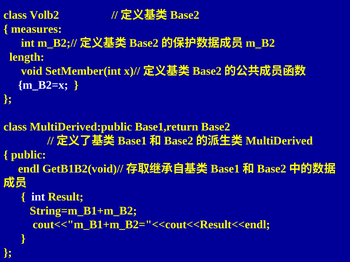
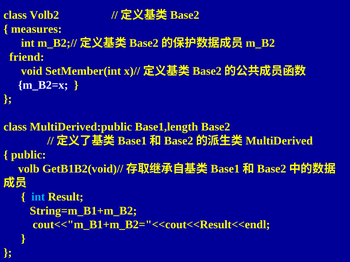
length: length -> friend
Base1,return: Base1,return -> Base1,length
endl: endl -> volb
int at (38, 197) colour: white -> light blue
